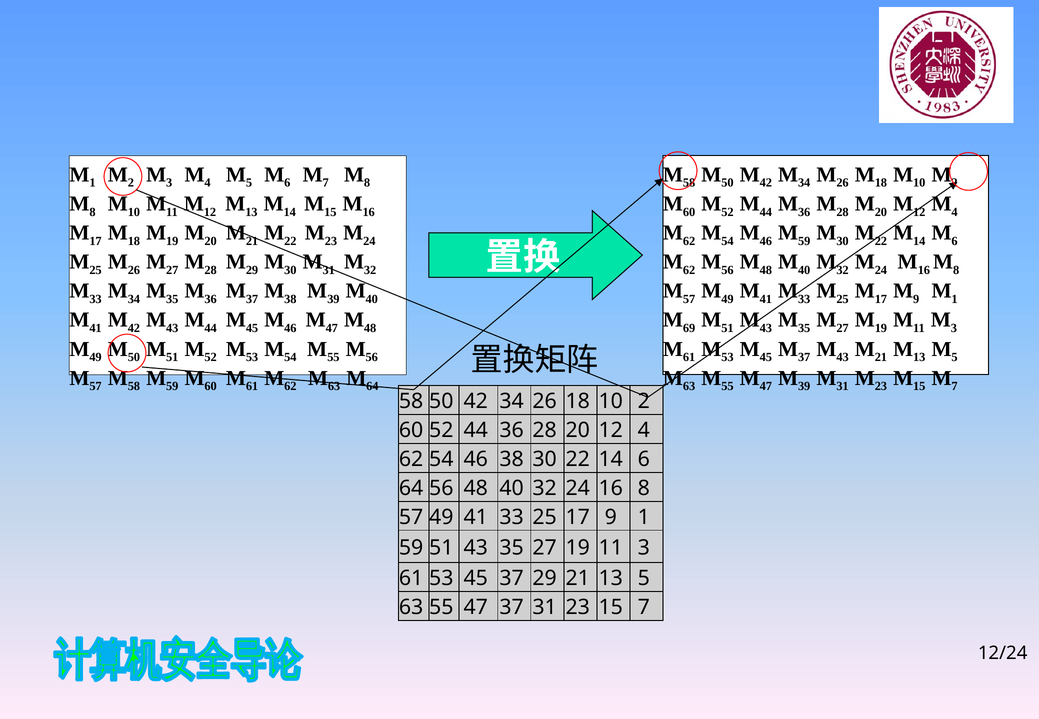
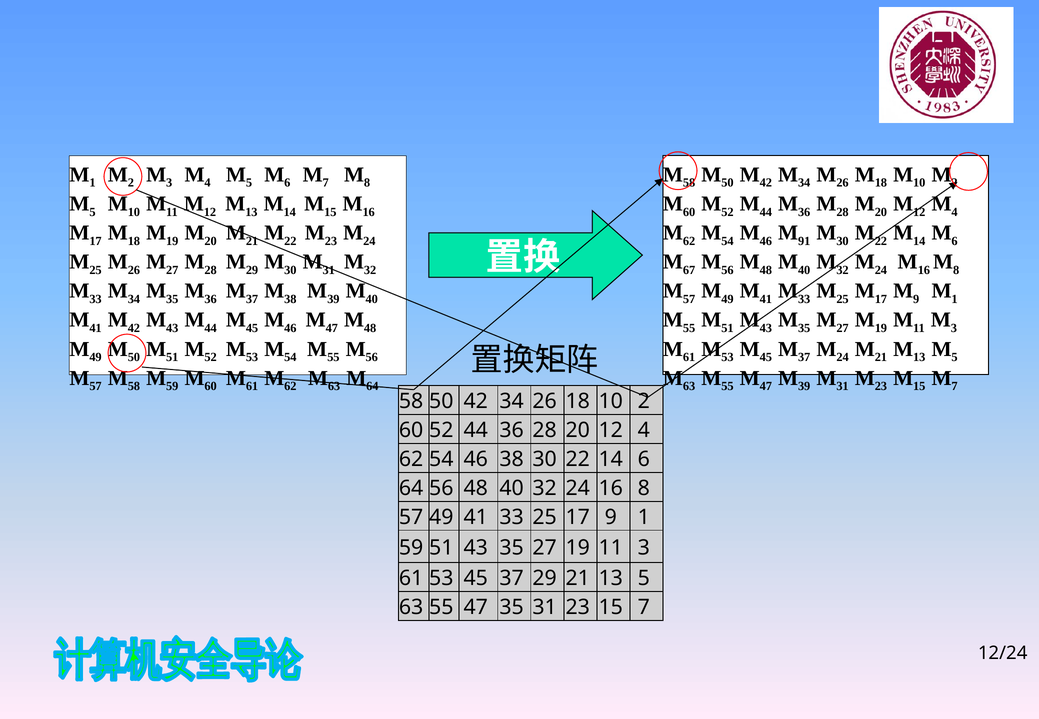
8 at (93, 212): 8 -> 5
59 at (804, 241): 59 -> 91
62 at (689, 270): 62 -> 67
69 at (689, 328): 69 -> 55
43 at (843, 357): 43 -> 24
47 37: 37 -> 35
